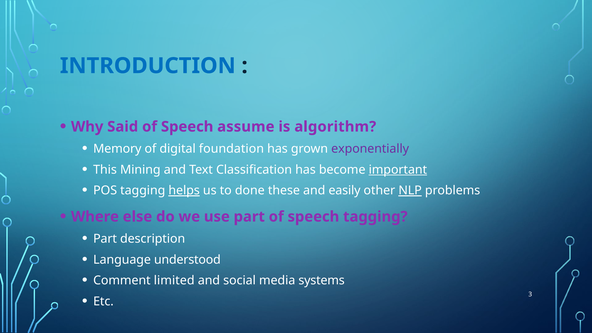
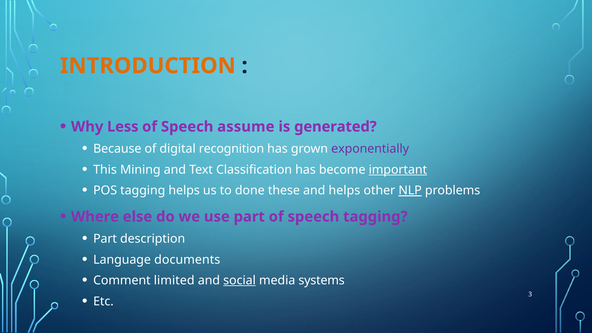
INTRODUCTION colour: blue -> orange
Said: Said -> Less
algorithm: algorithm -> generated
Memory: Memory -> Because
foundation: foundation -> recognition
helps at (184, 190) underline: present -> none
and easily: easily -> helps
understood: understood -> documents
social underline: none -> present
